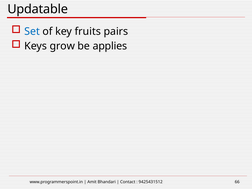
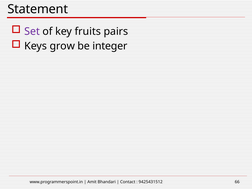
Updatable: Updatable -> Statement
Set colour: blue -> purple
applies: applies -> integer
